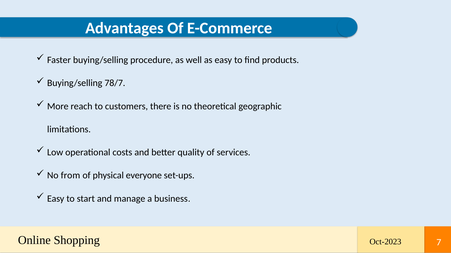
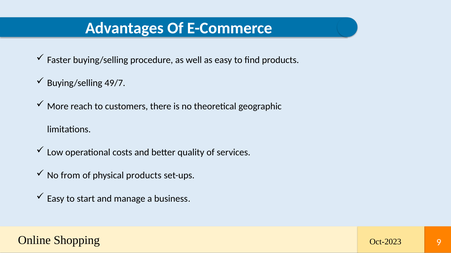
78/7: 78/7 -> 49/7
physical everyone: everyone -> products
7: 7 -> 9
